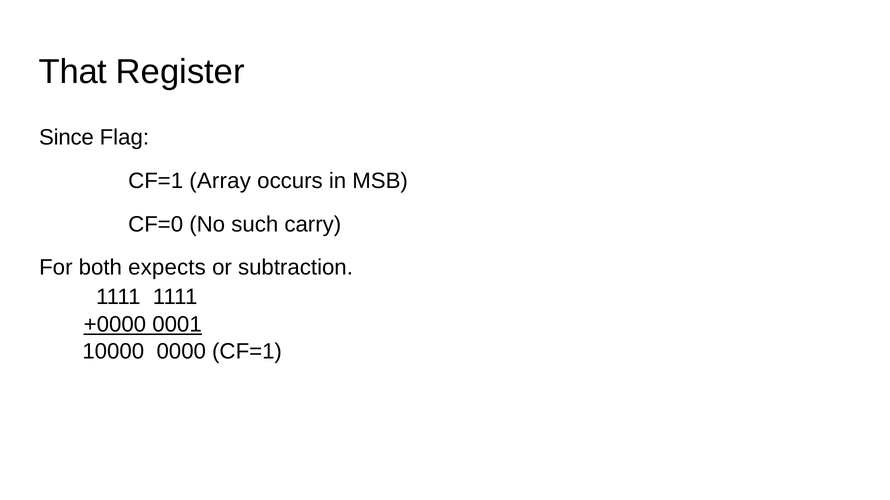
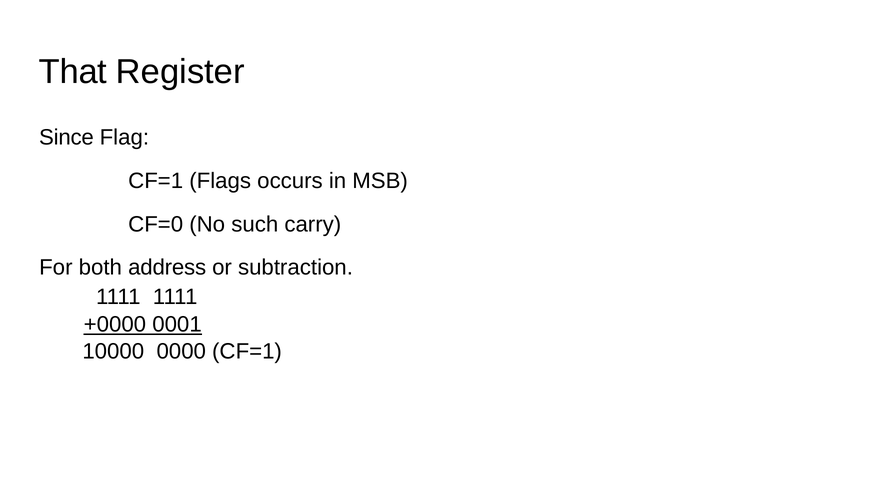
Array: Array -> Flags
expects: expects -> address
